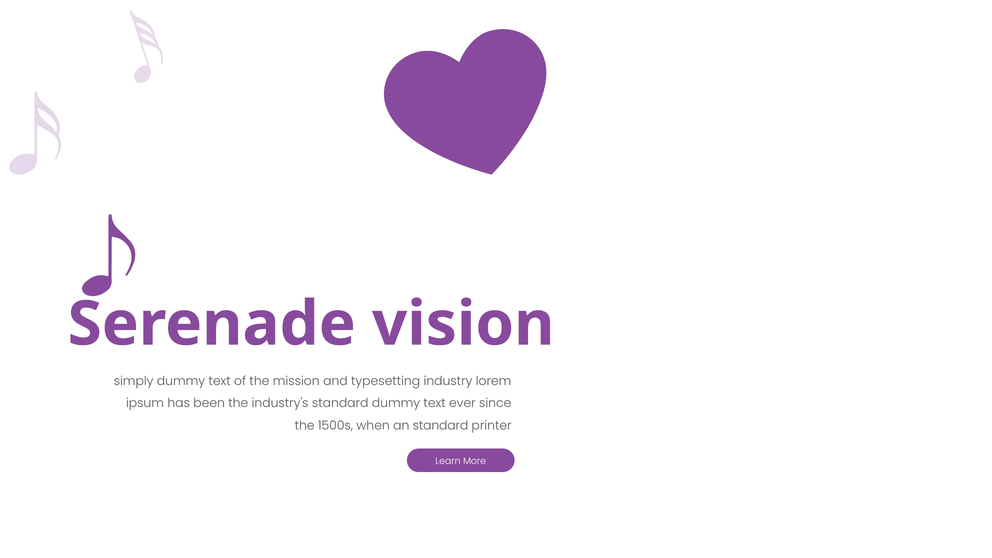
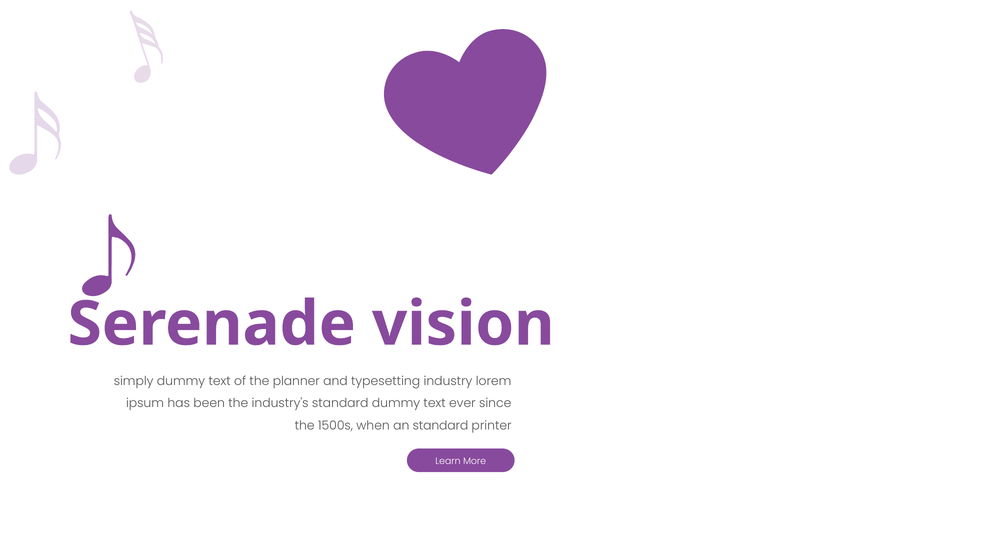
mission: mission -> planner
